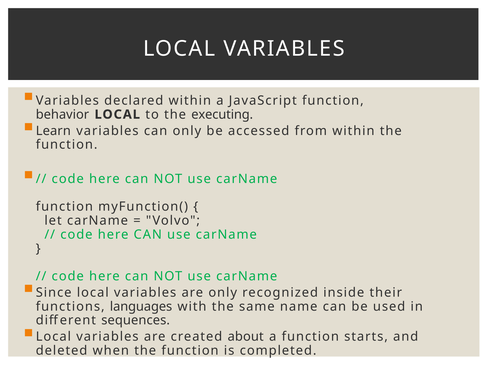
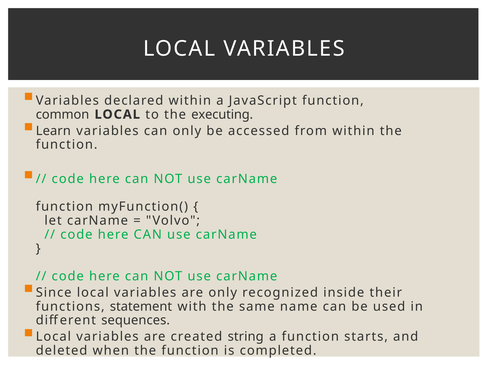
behavior: behavior -> common
languages: languages -> statement
about: about -> string
